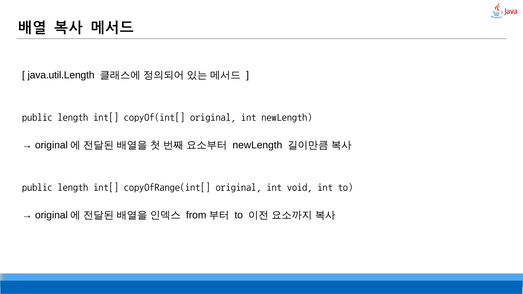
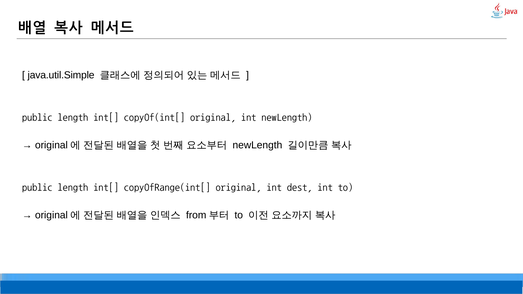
java.util.Length: java.util.Length -> java.util.Simple
void: void -> dest
